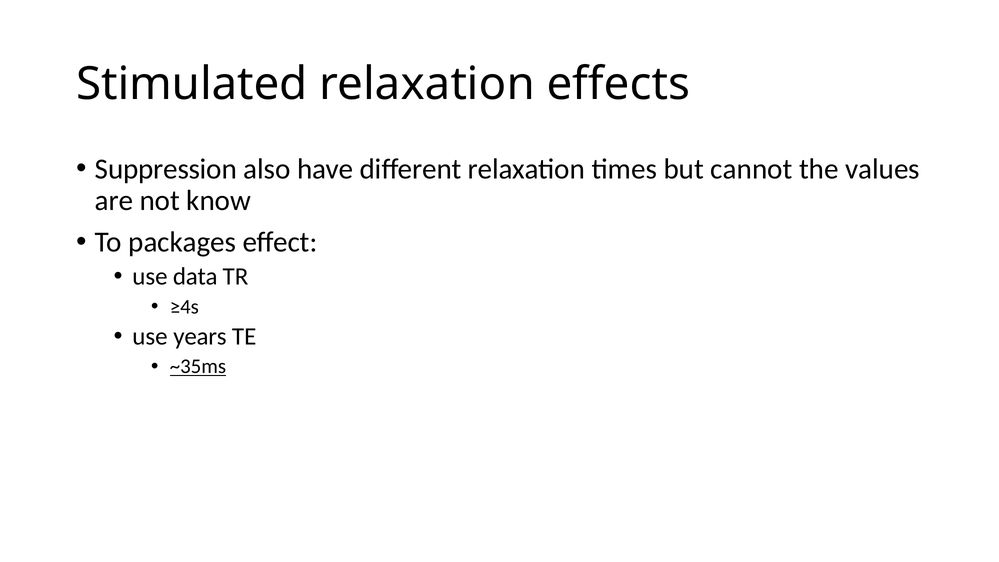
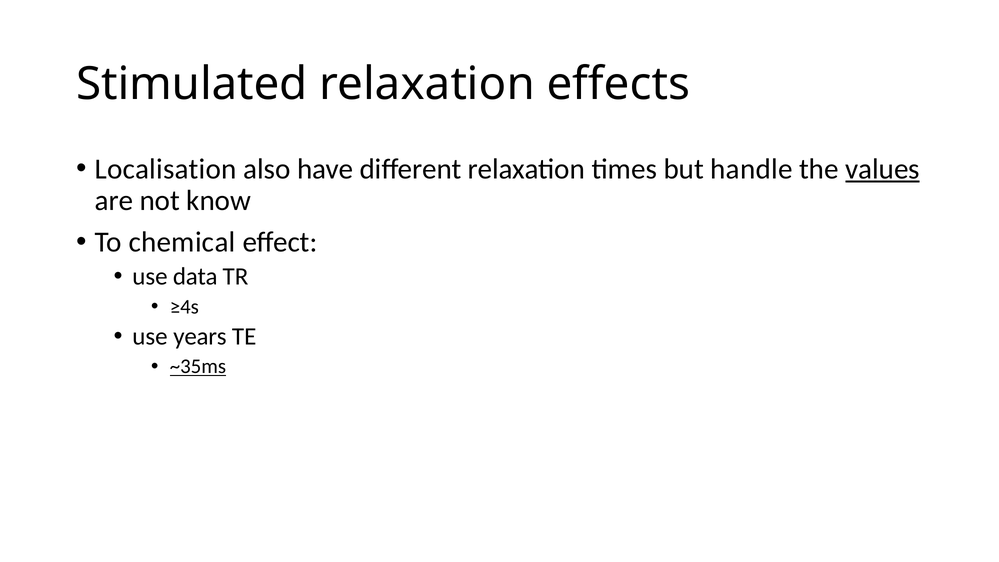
Suppression: Suppression -> Localisation
cannot: cannot -> handle
values underline: none -> present
packages: packages -> chemical
